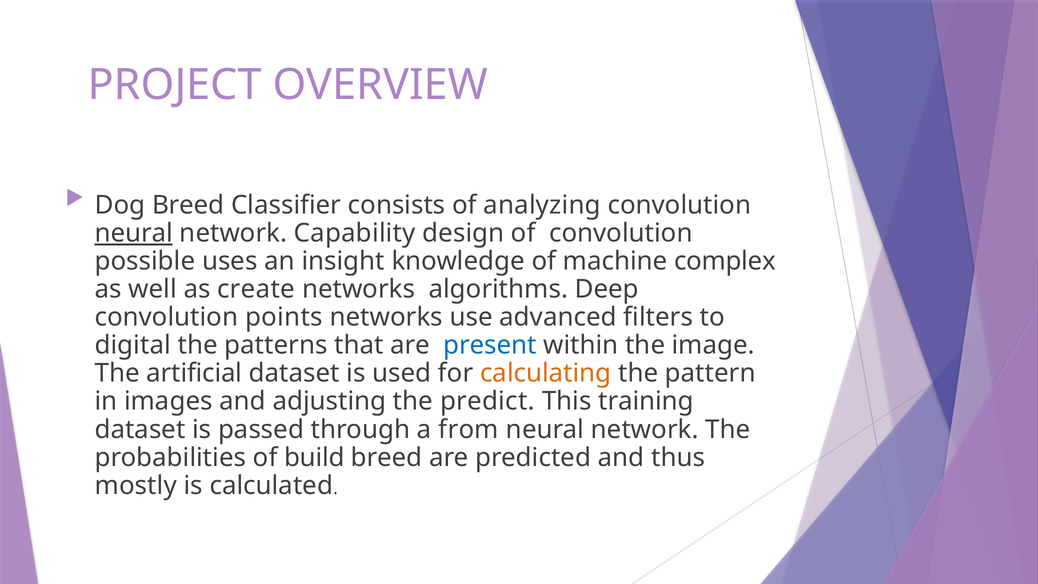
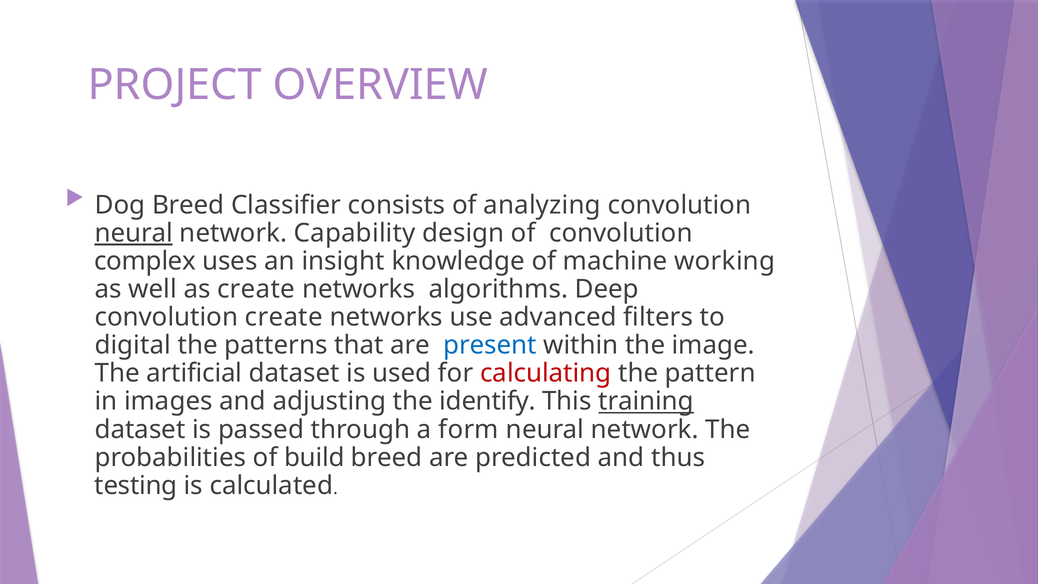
possible: possible -> complex
complex: complex -> working
convolution points: points -> create
calculating colour: orange -> red
predict: predict -> identify
training underline: none -> present
from: from -> form
mostly: mostly -> testing
